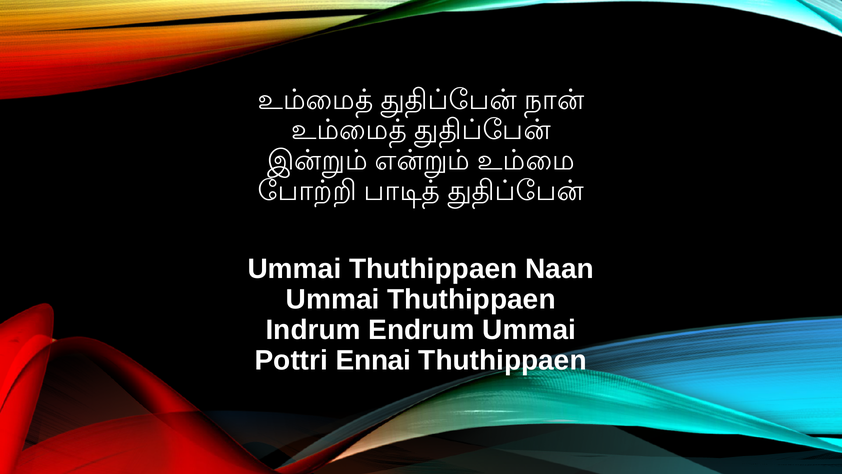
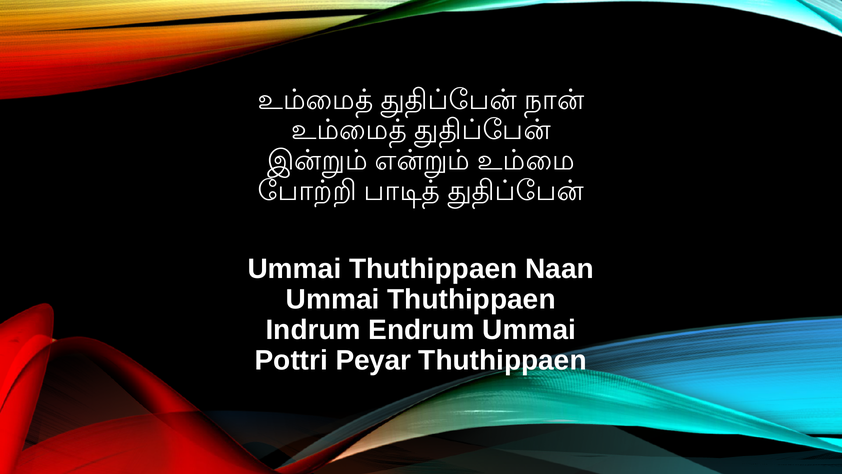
Ennai: Ennai -> Peyar
